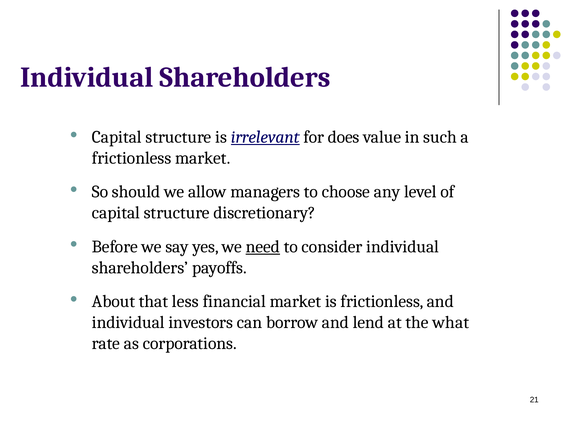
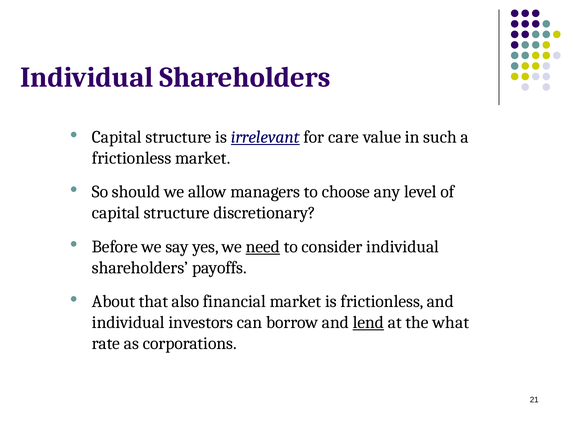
does: does -> care
less: less -> also
lend underline: none -> present
